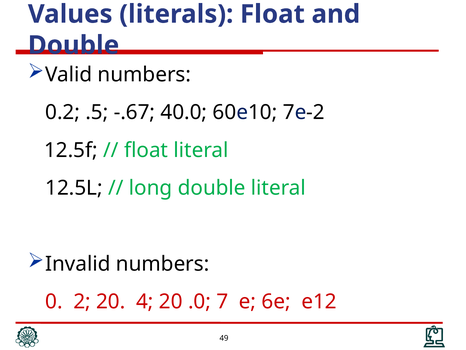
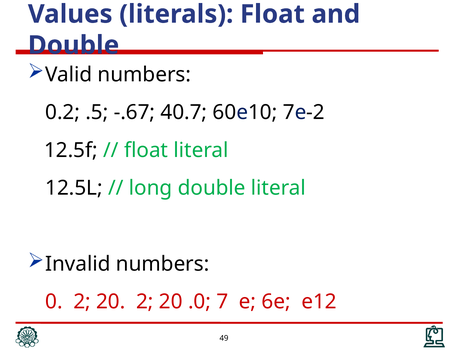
40.0: 40.0 -> 40.7
20 4: 4 -> 2
